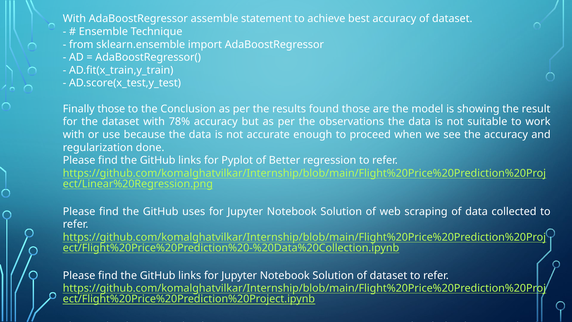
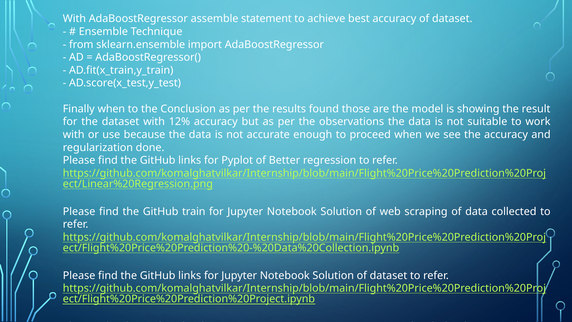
Finally those: those -> when
78%: 78% -> 12%
uses: uses -> train
